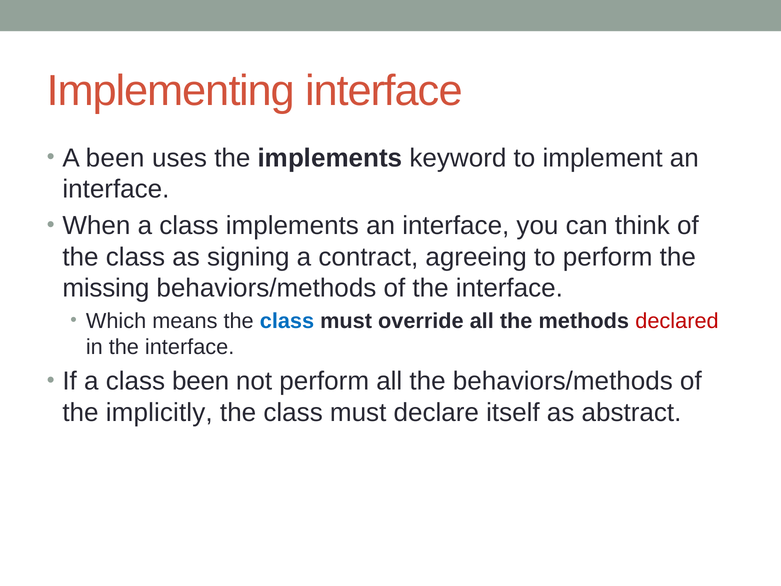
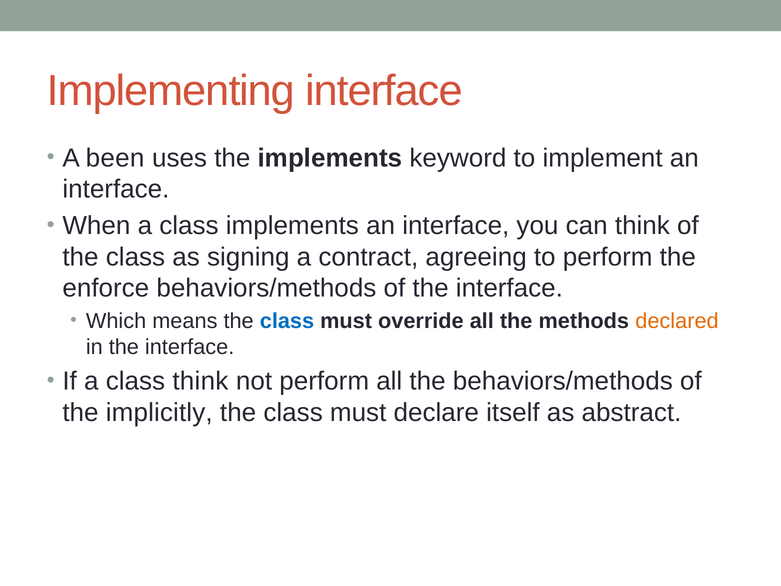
missing: missing -> enforce
declared colour: red -> orange
class been: been -> think
